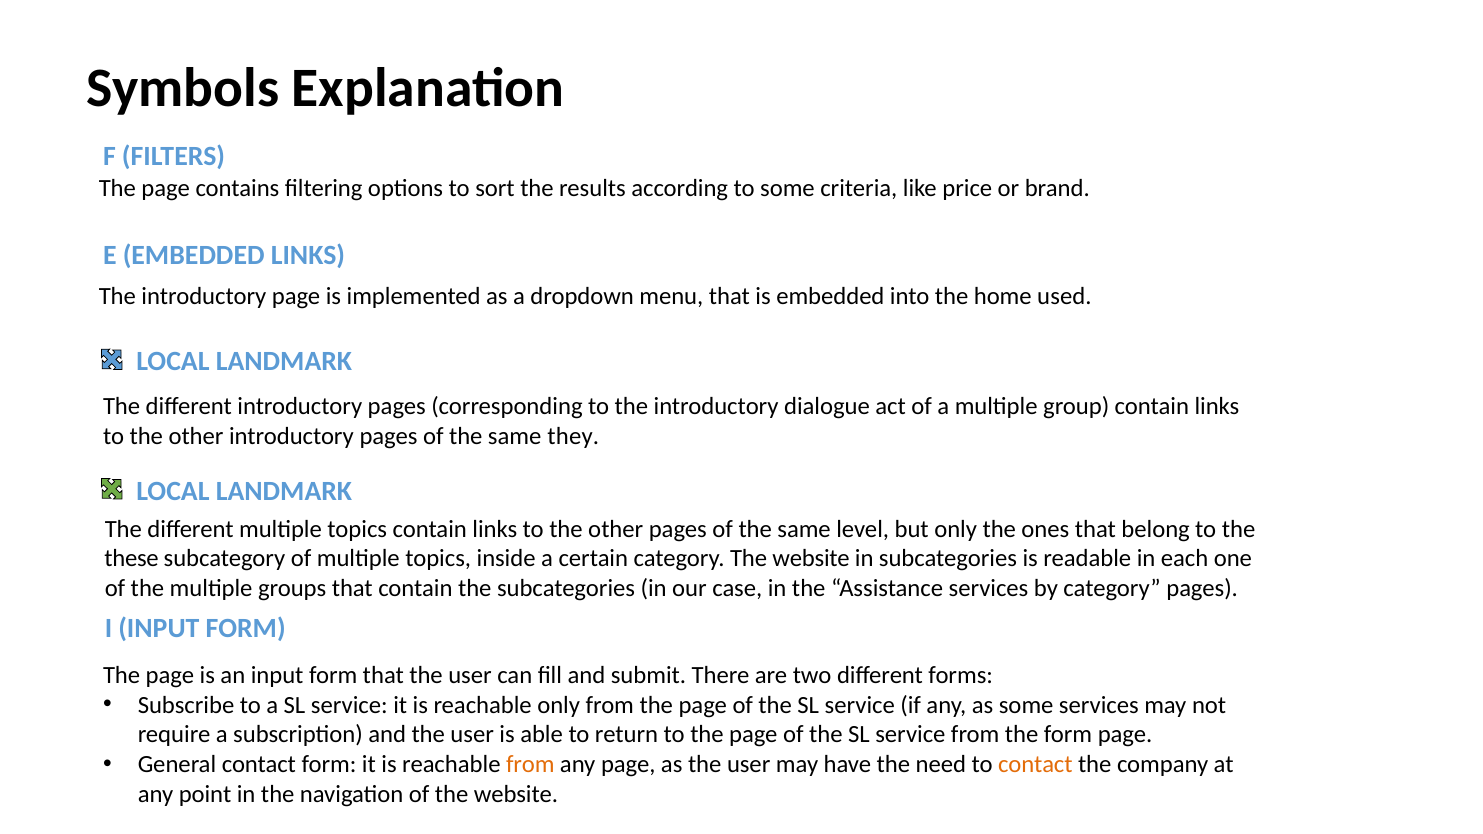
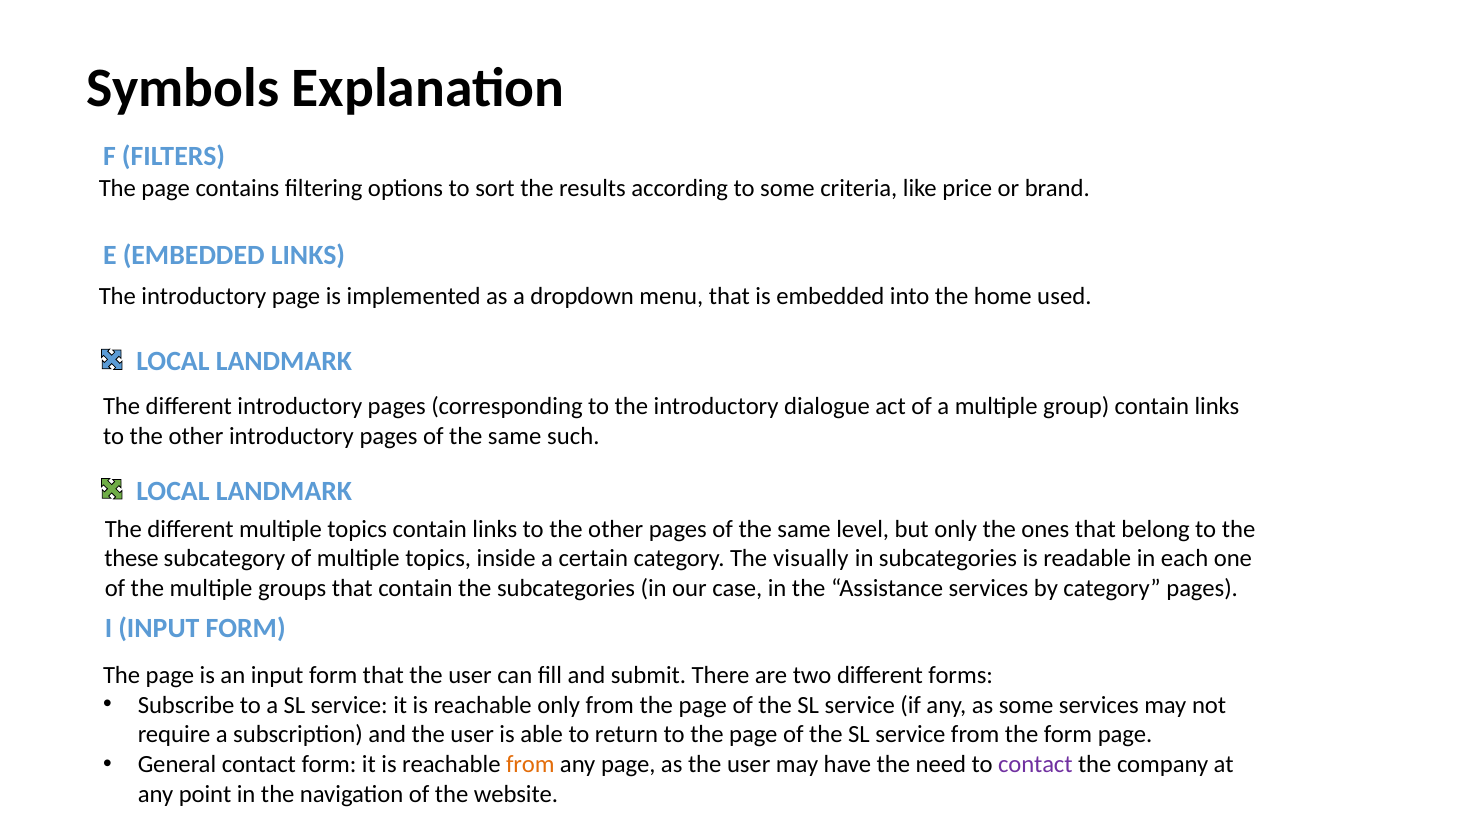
they: they -> such
category The website: website -> visually
contact at (1035, 765) colour: orange -> purple
